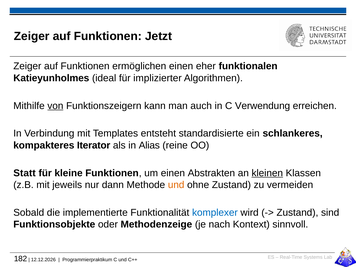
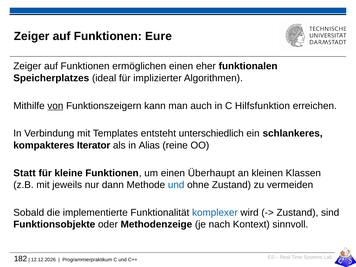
Jetzt: Jetzt -> Eure
Katieyunholmes: Katieyunholmes -> Speicherplatzes
Verwendung: Verwendung -> Hilfsfunktion
standardisierte: standardisierte -> unterschiedlich
Abstrakten: Abstrakten -> Überhaupt
kleinen underline: present -> none
und at (176, 185) colour: orange -> blue
